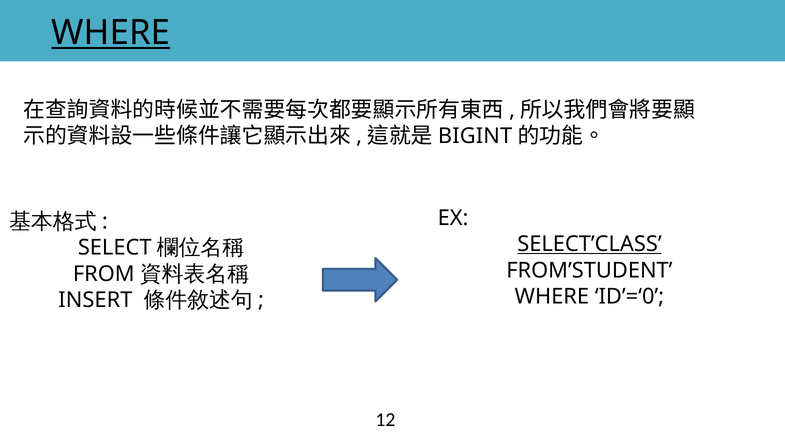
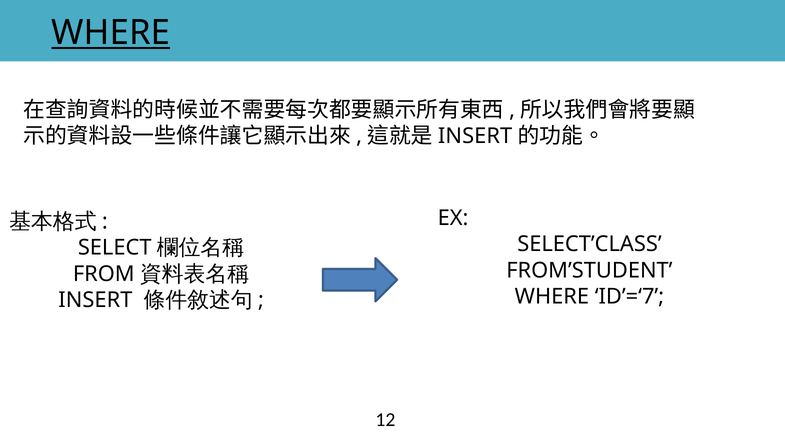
BIGINT at (475, 136): BIGINT -> INSERT
SELECT’CLASS underline: present -> none
ID’=‘0: ID’=‘0 -> ID’=‘7
